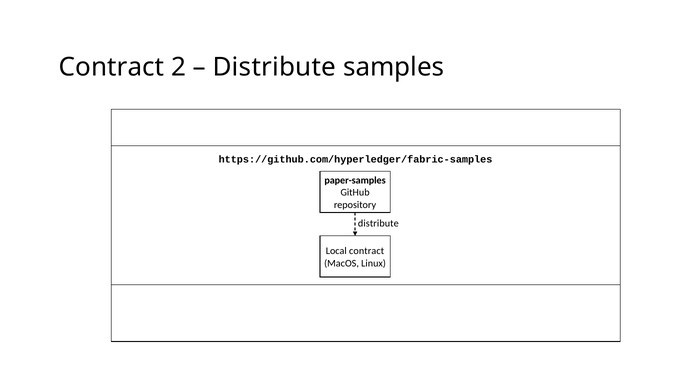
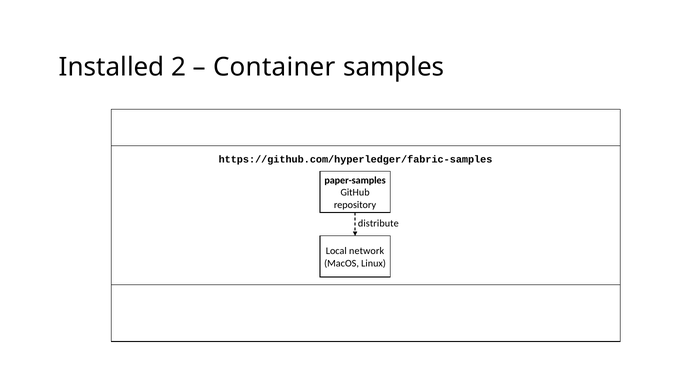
Contract at (112, 67): Contract -> Installed
Distribute at (274, 67): Distribute -> Container
Local contract: contract -> network
